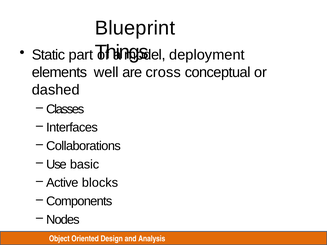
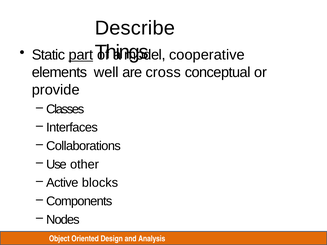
Blueprint: Blueprint -> Describe
part underline: none -> present
deployment: deployment -> cooperative
dashed: dashed -> provide
basic: basic -> other
